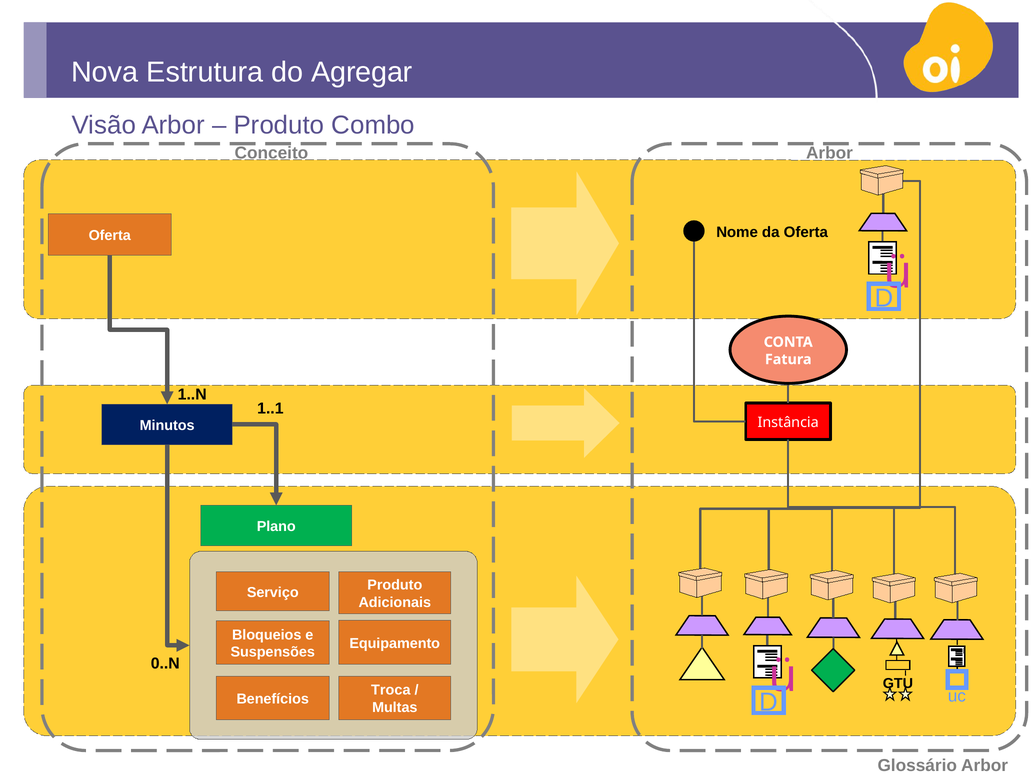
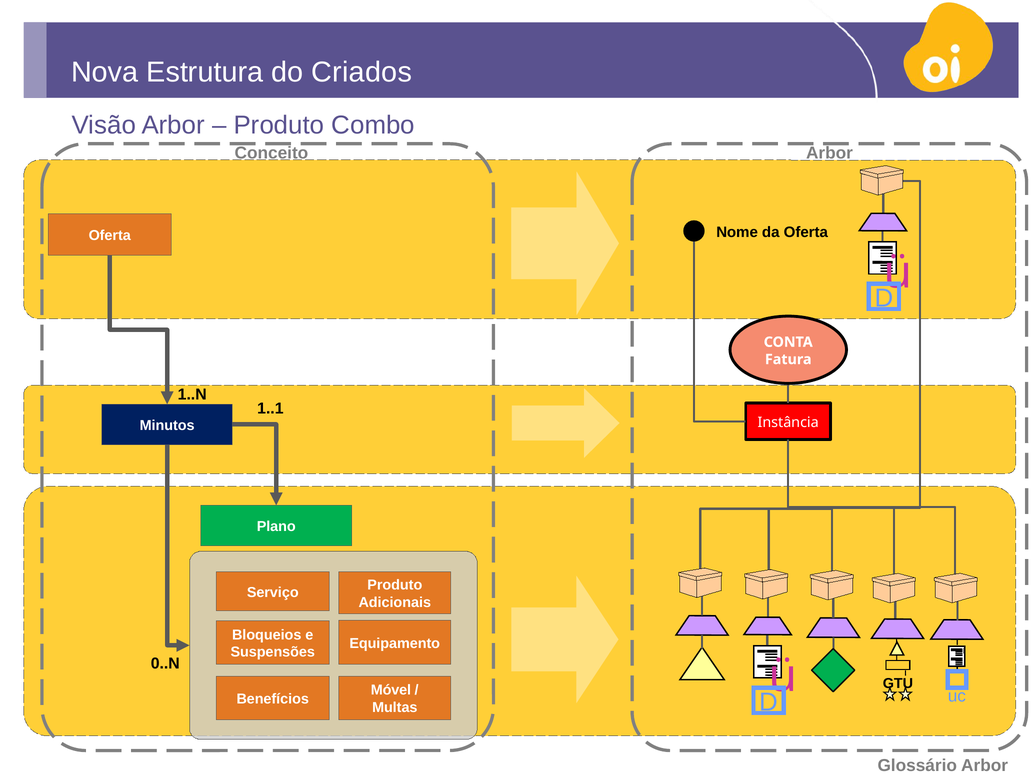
Agregar: Agregar -> Criados
Troca: Troca -> Móvel
